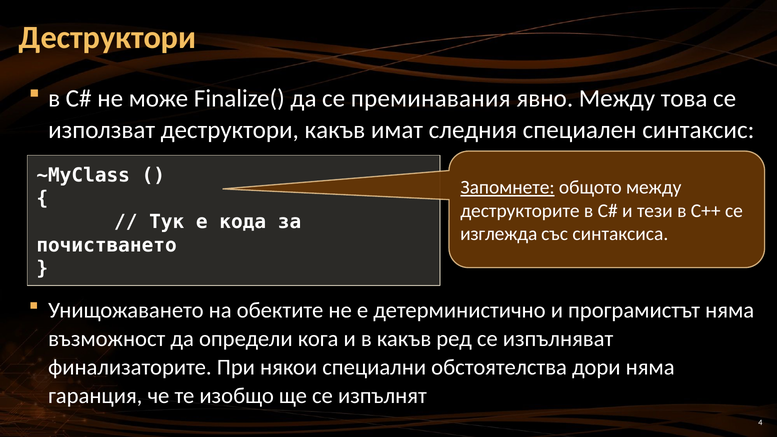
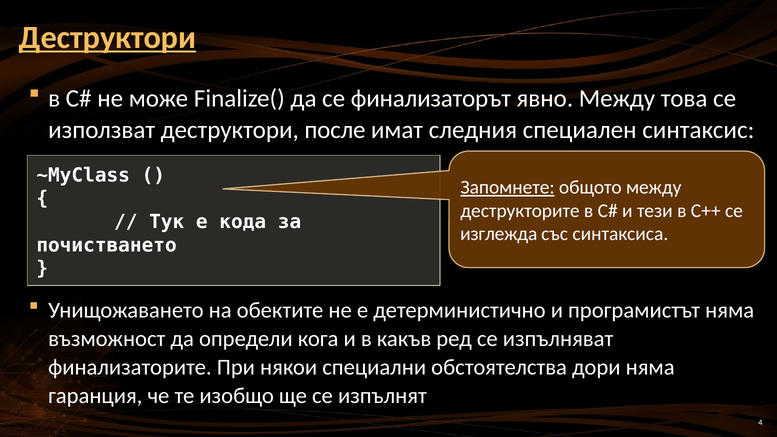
Деструктори at (108, 38) underline: none -> present
преминавания: преминавания -> финализаторът
деструктори какъв: какъв -> после
